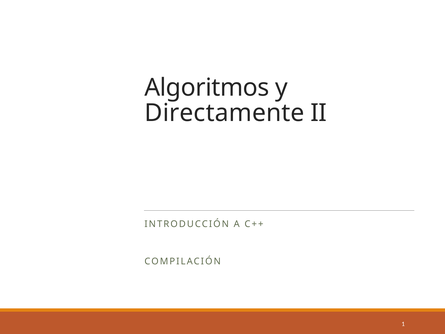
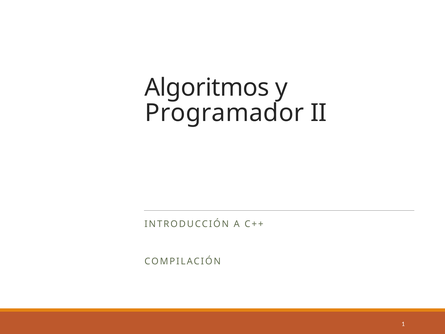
Directamente: Directamente -> Programador
